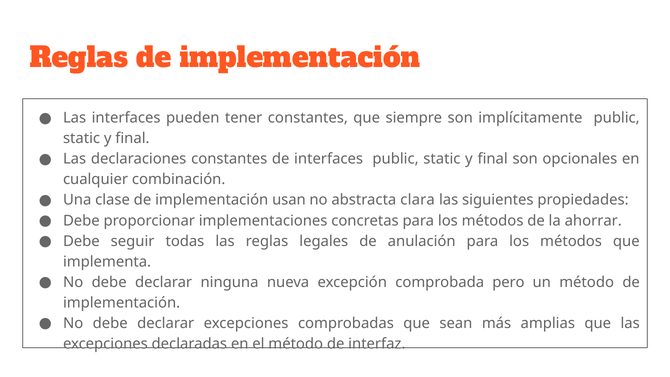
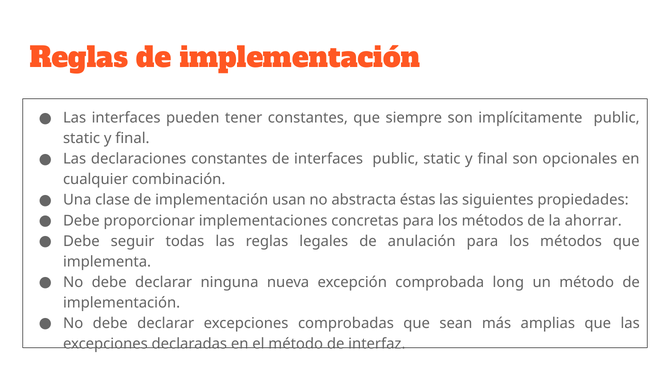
clara: clara -> éstas
pero: pero -> long
